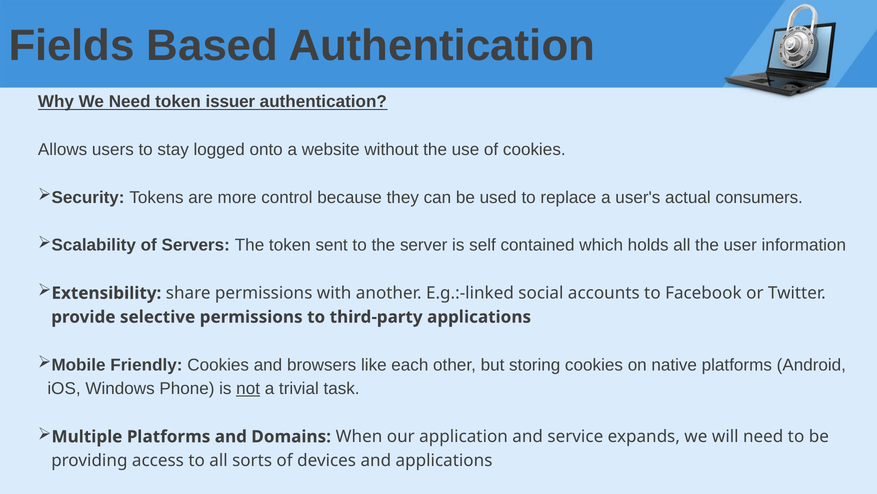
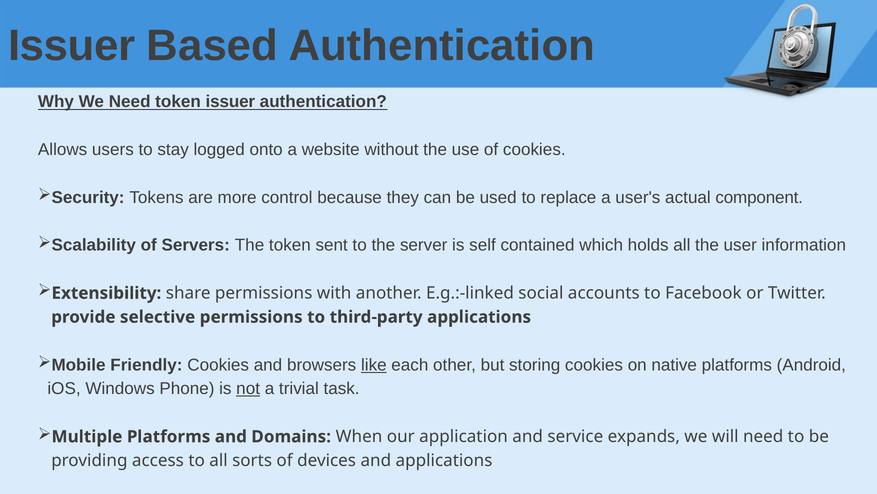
Fields at (72, 45): Fields -> Issuer
consumers: consumers -> component
like underline: none -> present
